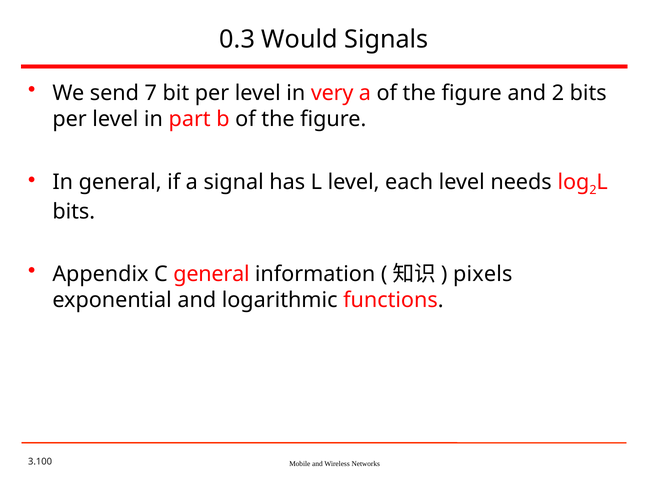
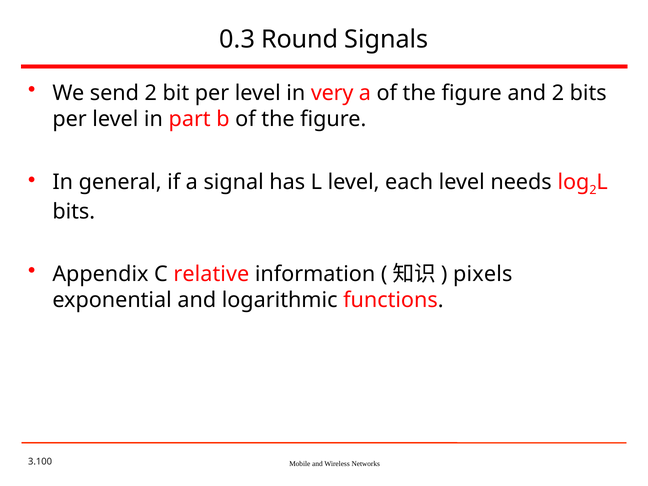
Would: Would -> Round
send 7: 7 -> 2
C general: general -> relative
